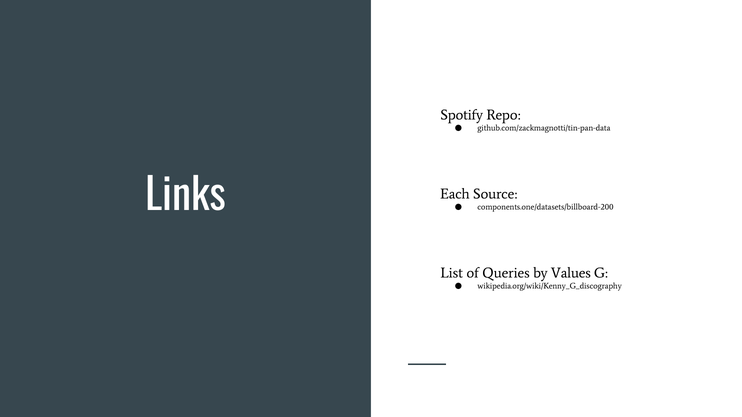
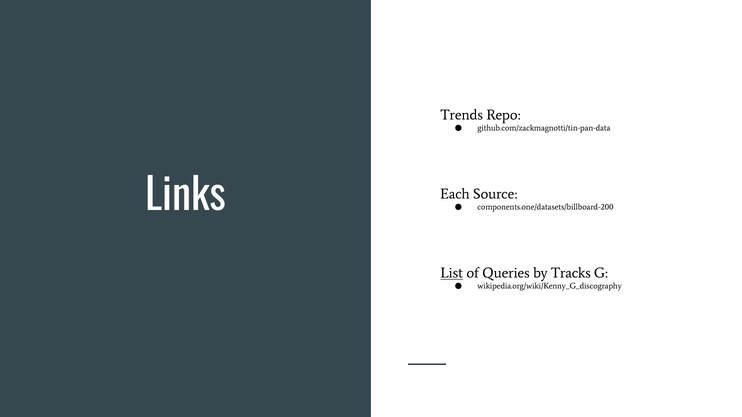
Spotify: Spotify -> Trends
List underline: none -> present
Values: Values -> Tracks
